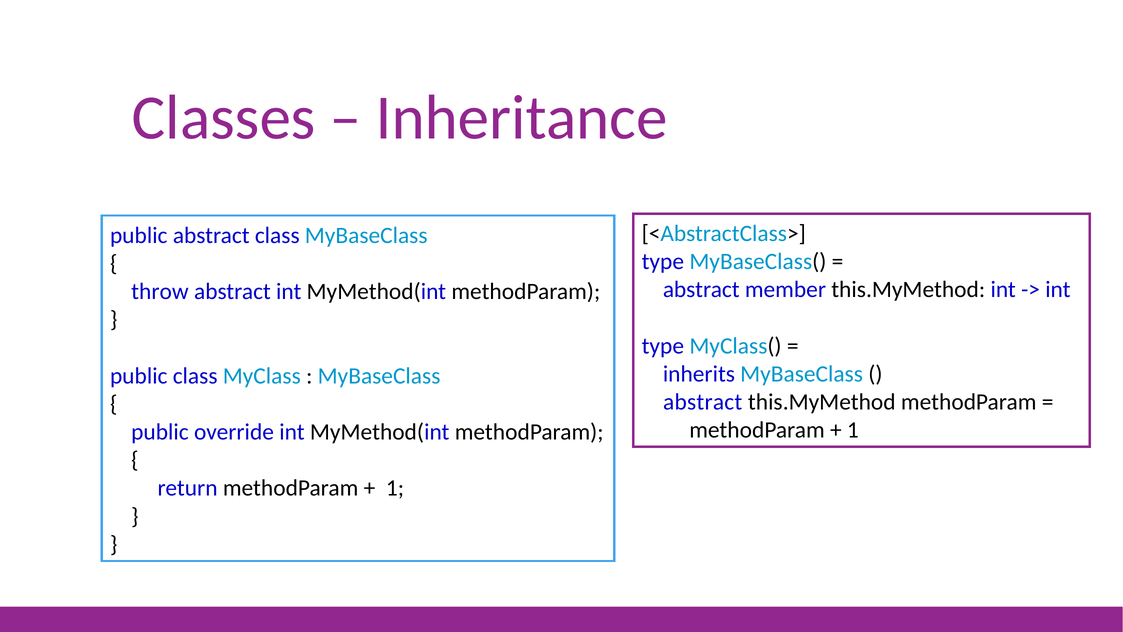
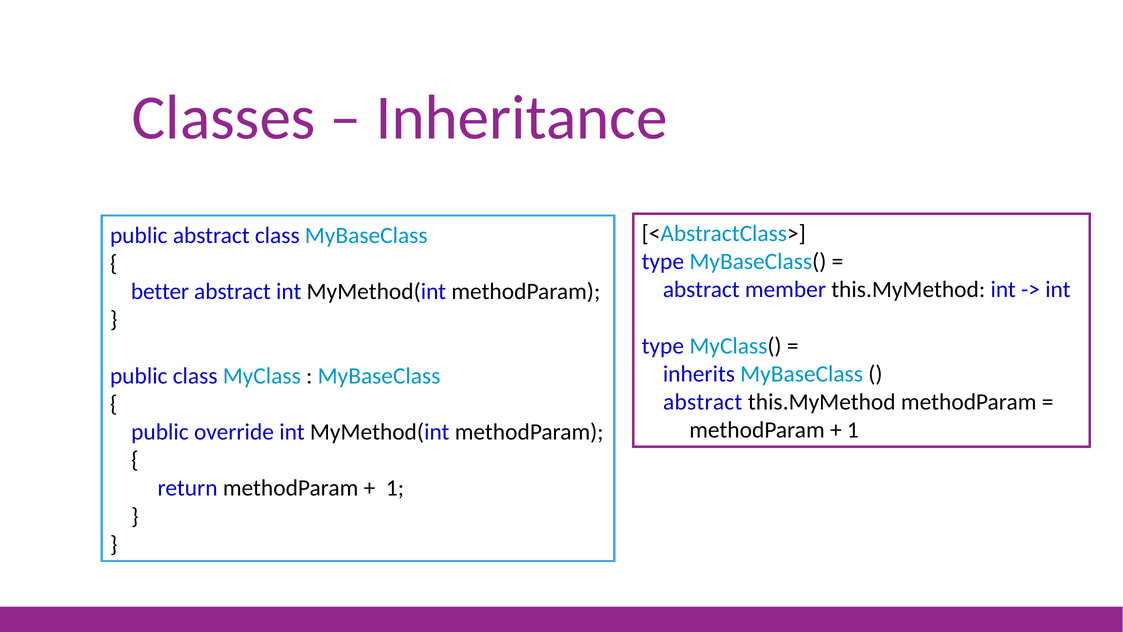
throw: throw -> better
